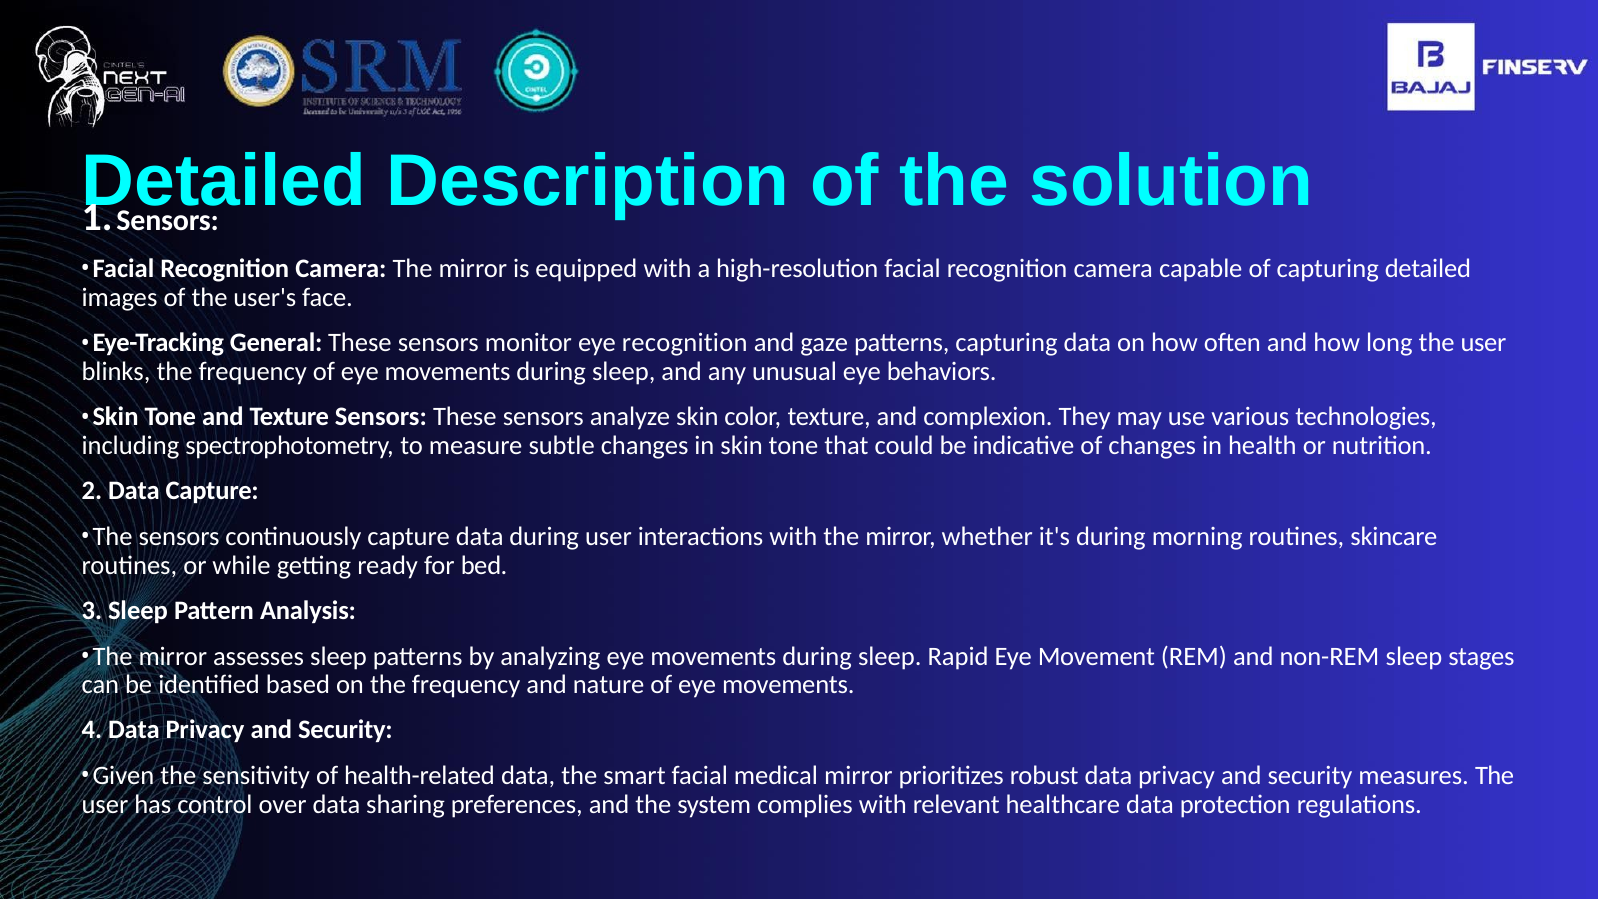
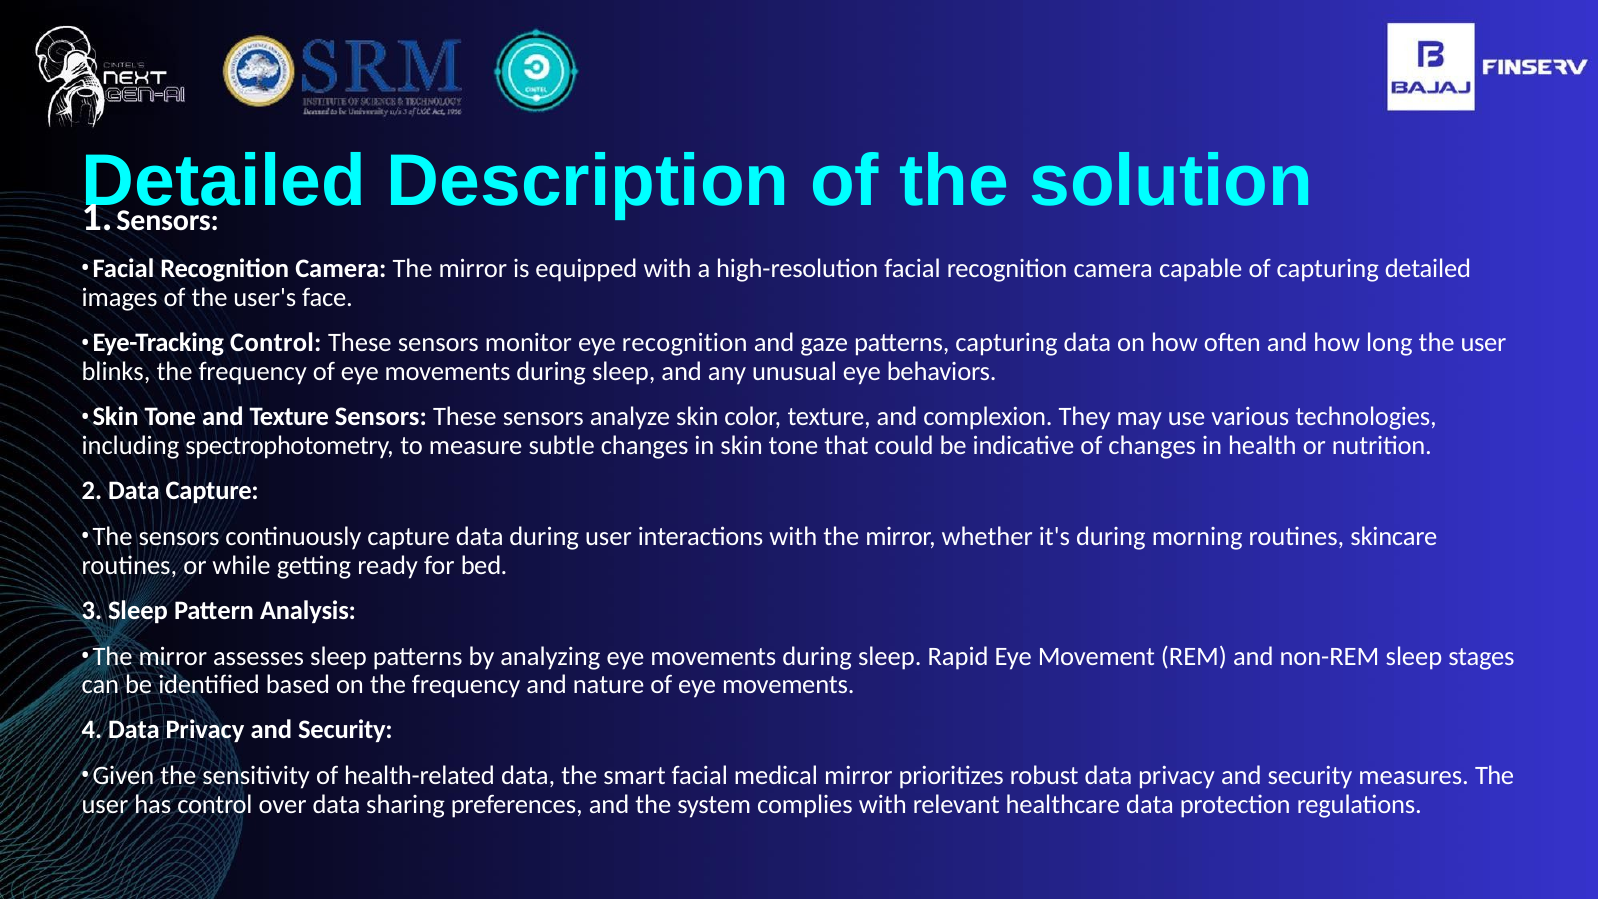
Eye-Tracking General: General -> Control
